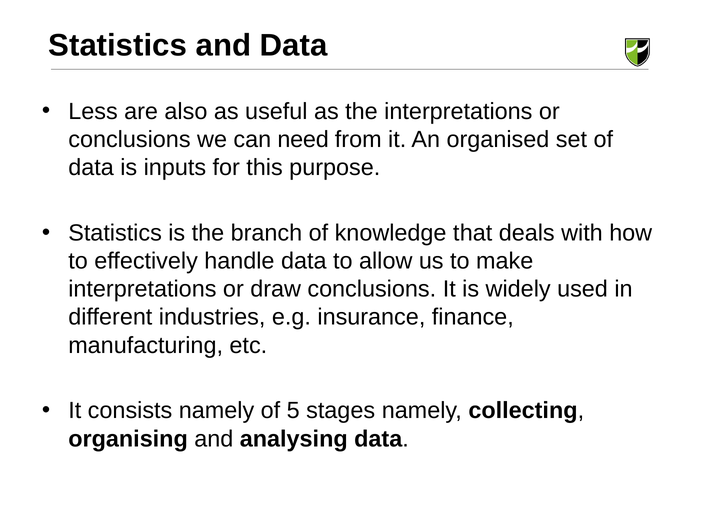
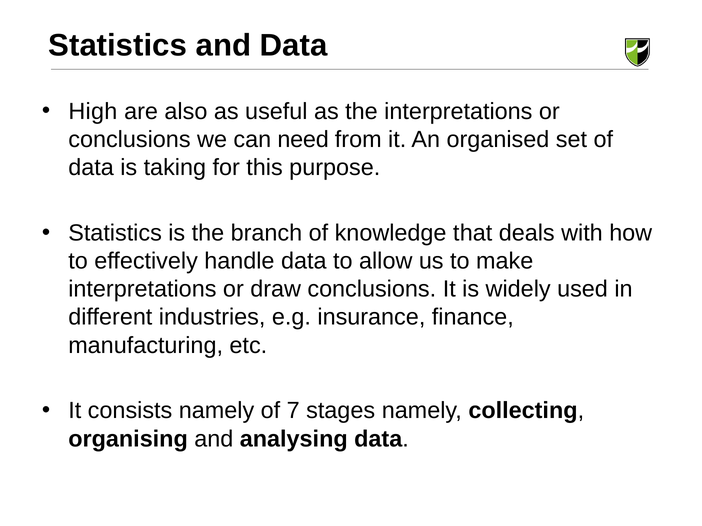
Less: Less -> High
inputs: inputs -> taking
5: 5 -> 7
